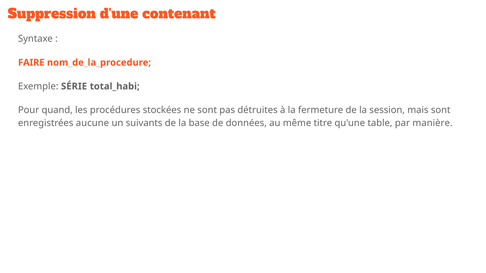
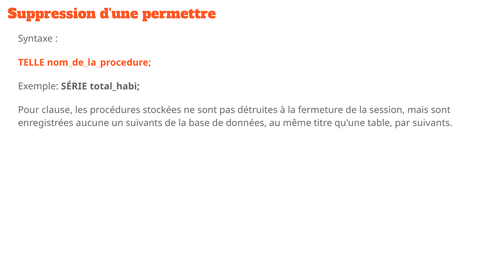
contenant: contenant -> permettre
FAIRE: FAIRE -> TELLE
quand: quand -> clause
par manière: manière -> suivants
